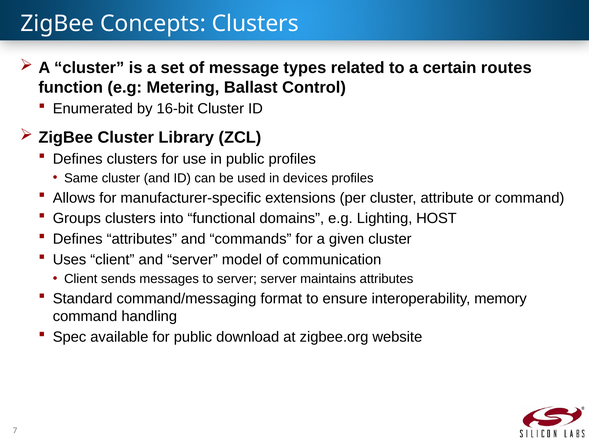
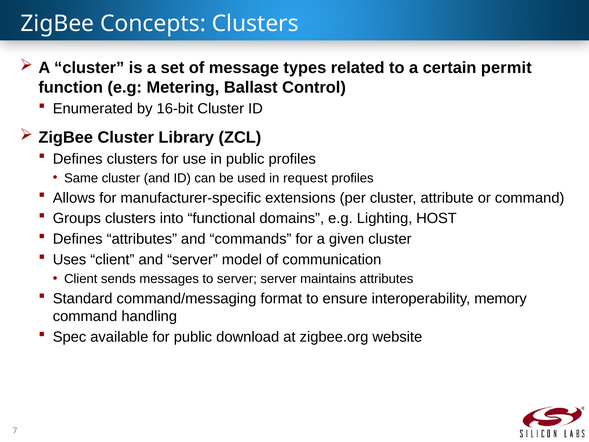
routes: routes -> permit
devices: devices -> request
